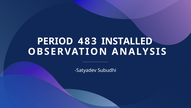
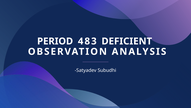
INSTALLED: INSTALLED -> DEFICIENT
